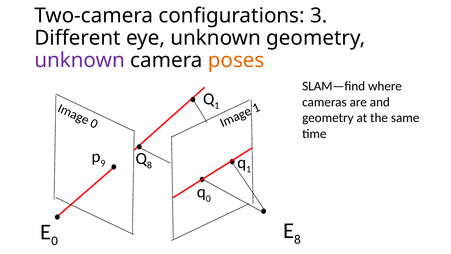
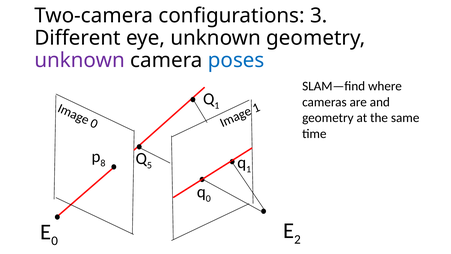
poses colour: orange -> blue
9: 9 -> 8
8 at (149, 165): 8 -> 5
8 at (297, 239): 8 -> 2
